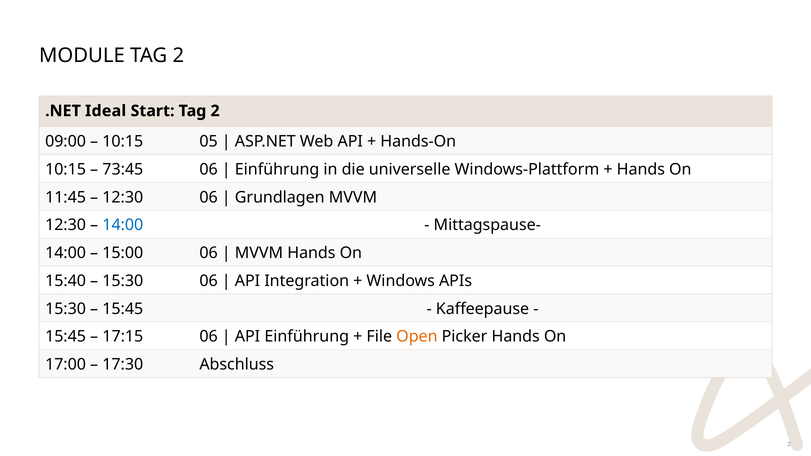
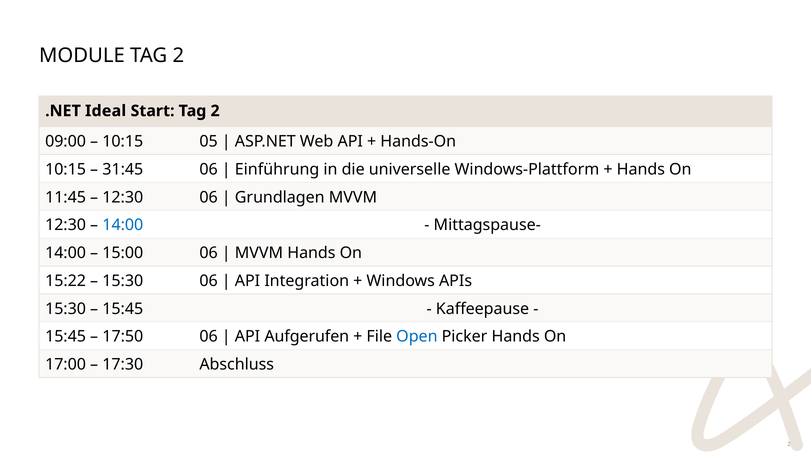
73:45: 73:45 -> 31:45
15:40: 15:40 -> 15:22
17:15: 17:15 -> 17:50
API Einführung: Einführung -> Aufgerufen
Open colour: orange -> blue
